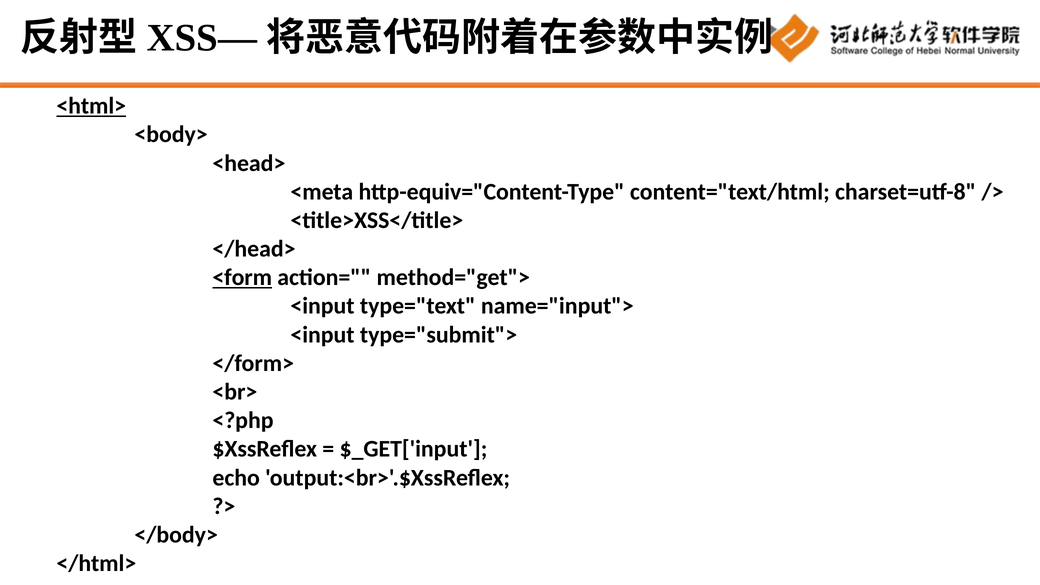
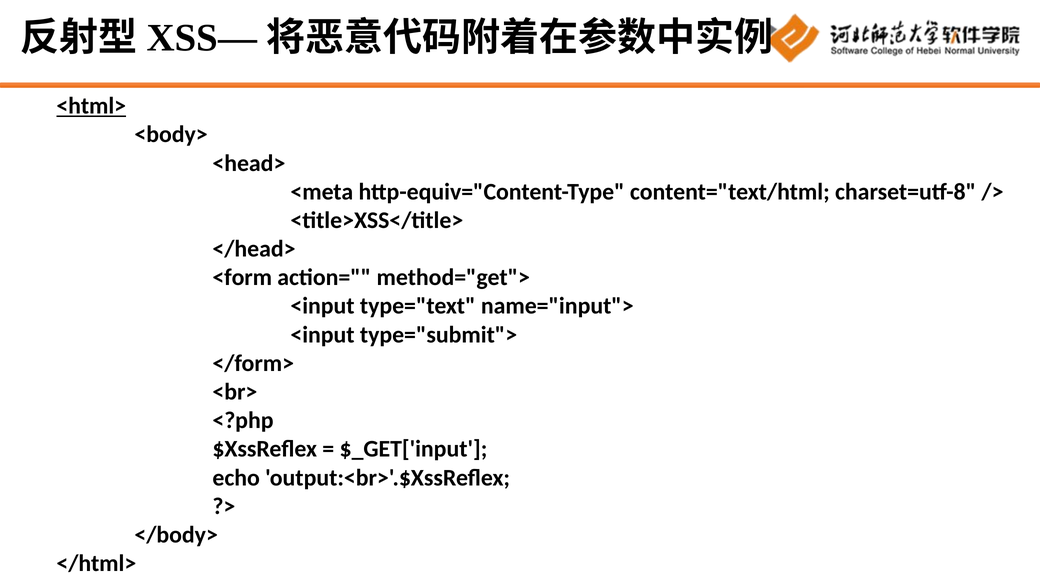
<form underline: present -> none
